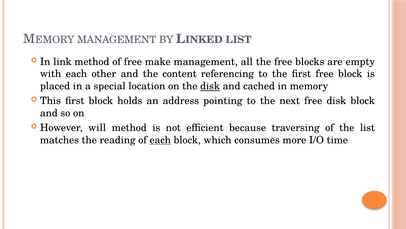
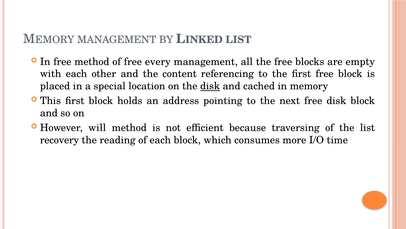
In link: link -> free
make: make -> every
matches: matches -> recovery
each at (160, 140) underline: present -> none
